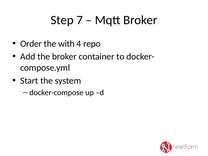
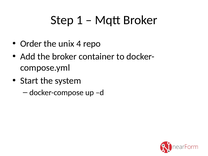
7: 7 -> 1
with: with -> unix
